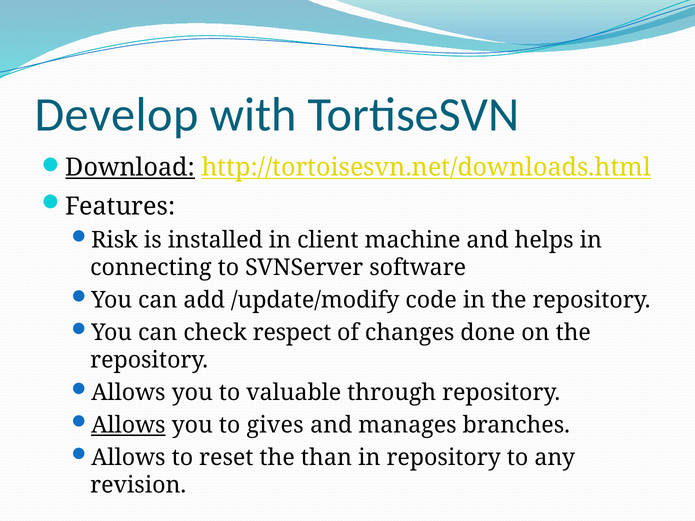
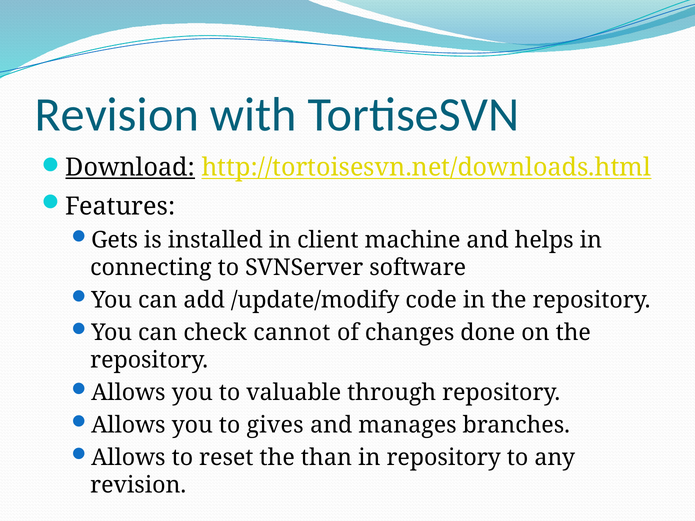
Develop at (117, 115): Develop -> Revision
Risk: Risk -> Gets
respect: respect -> cannot
Allows at (128, 425) underline: present -> none
